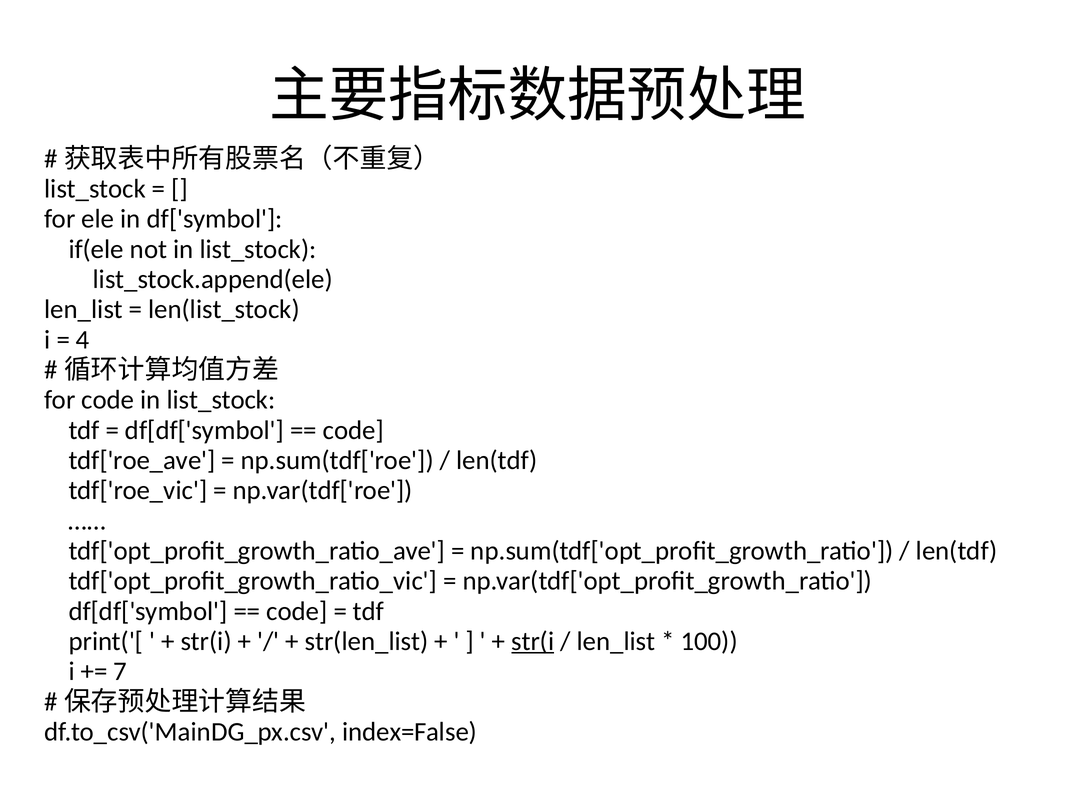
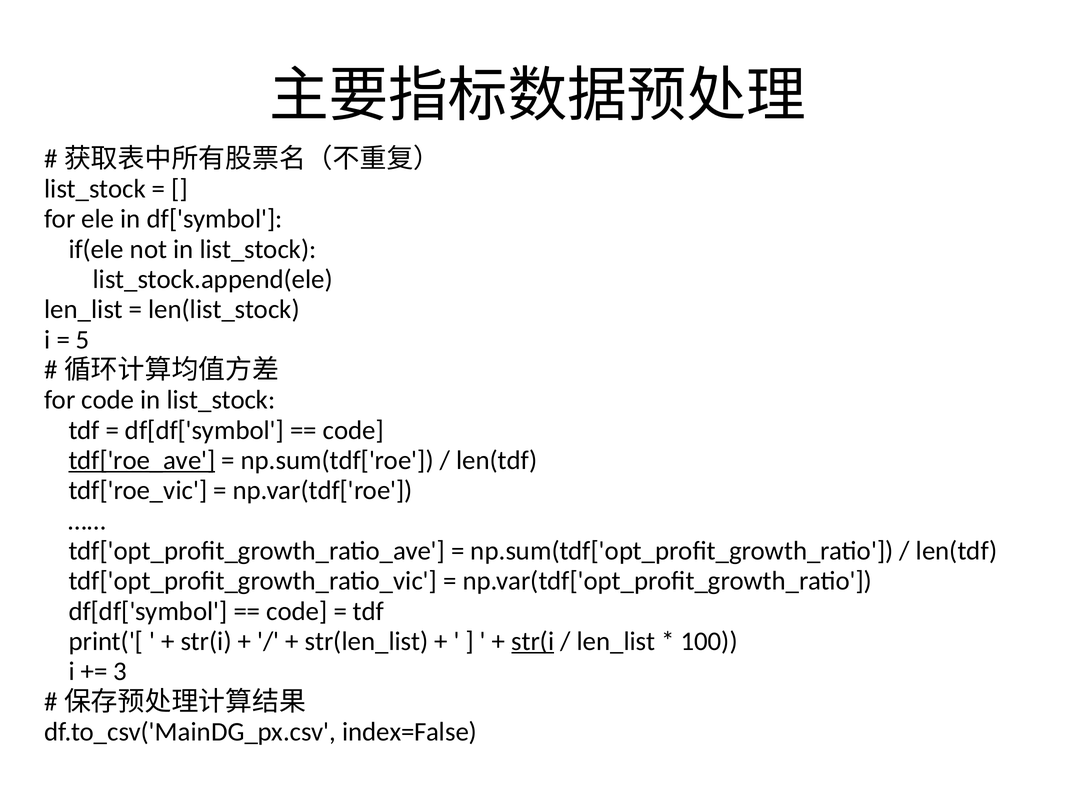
4: 4 -> 5
tdf['roe_ave underline: none -> present
7: 7 -> 3
